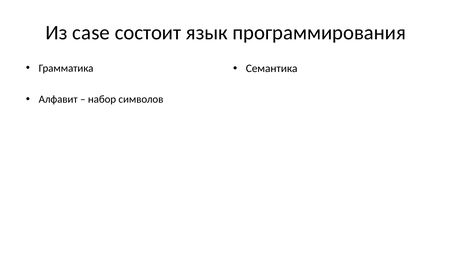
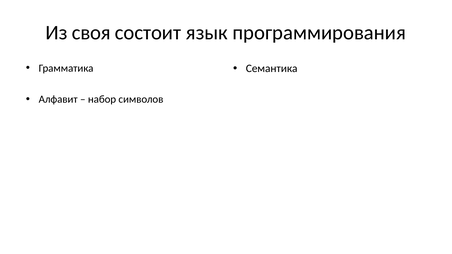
case: case -> своя
